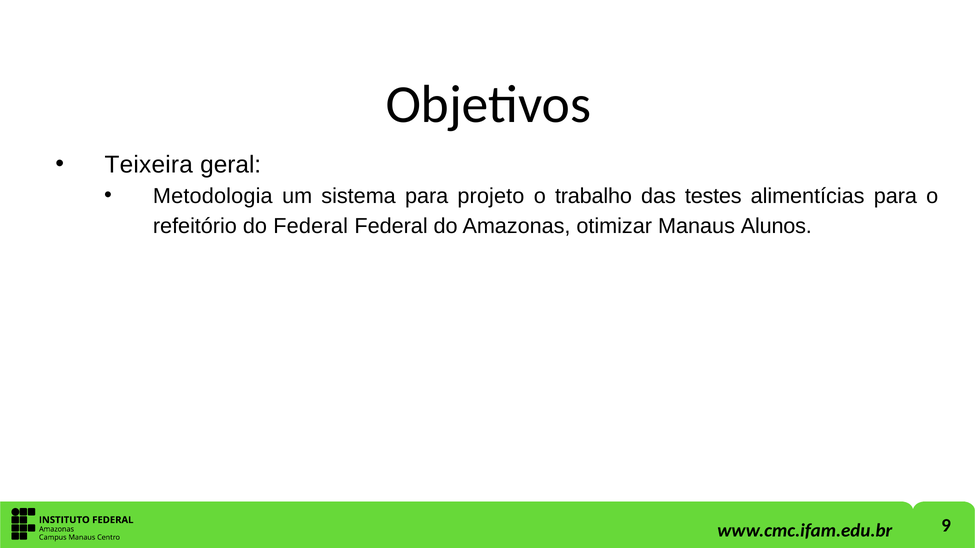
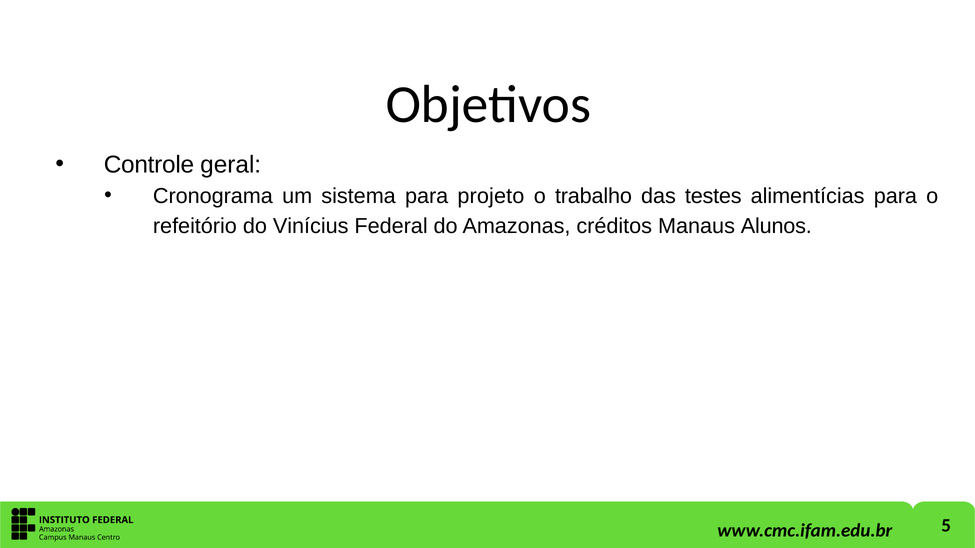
Teixeira: Teixeira -> Controle
Metodologia: Metodologia -> Cronograma
do Federal: Federal -> Vinícius
otimizar: otimizar -> créditos
9: 9 -> 5
